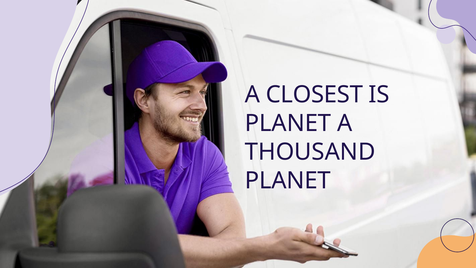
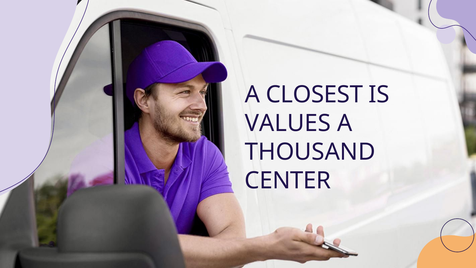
PLANET at (288, 123): PLANET -> VALUES
PLANET at (288, 180): PLANET -> CENTER
